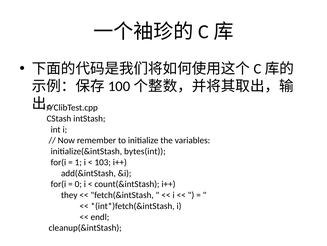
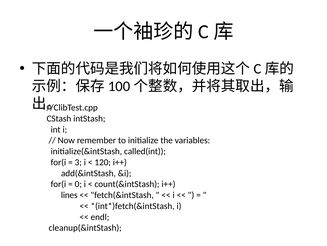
bytes(int: bytes(int -> called(int
1: 1 -> 3
103: 103 -> 120
they: they -> lines
